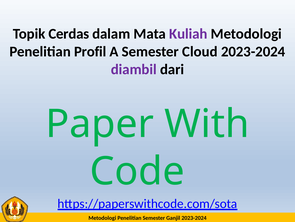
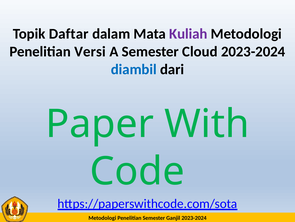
Cerdas: Cerdas -> Daftar
Profil: Profil -> Versi
diambil colour: purple -> blue
